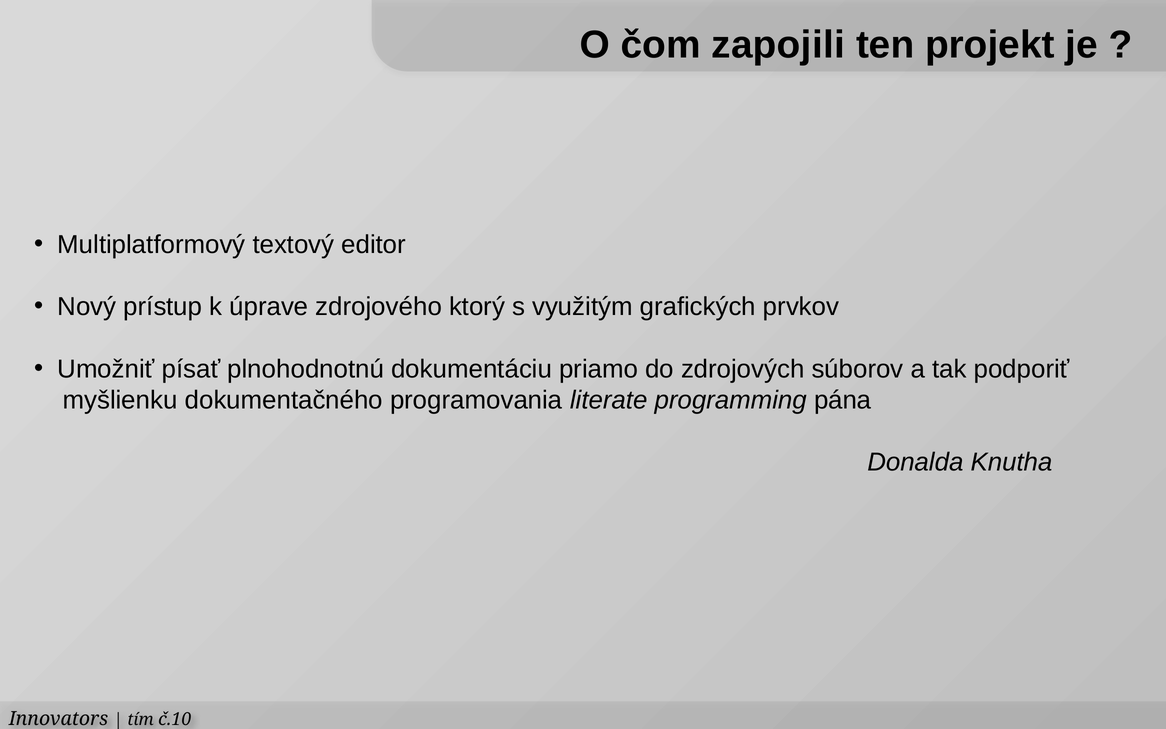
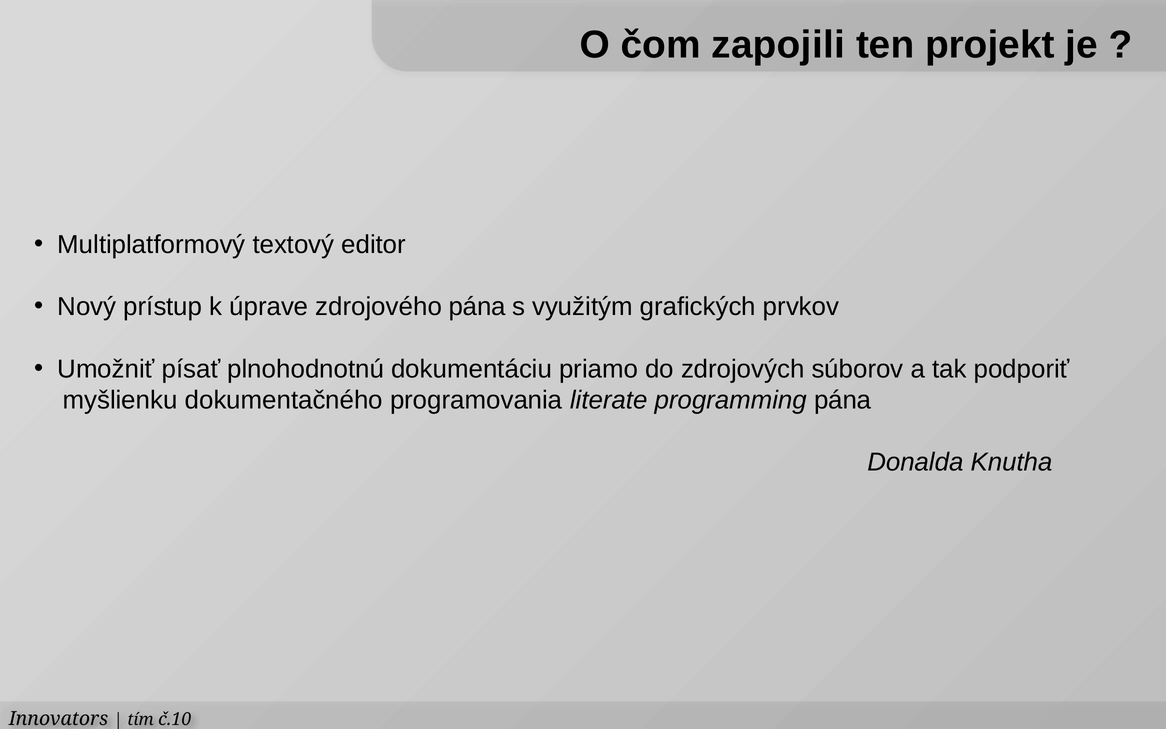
zdrojového ktorý: ktorý -> pána
